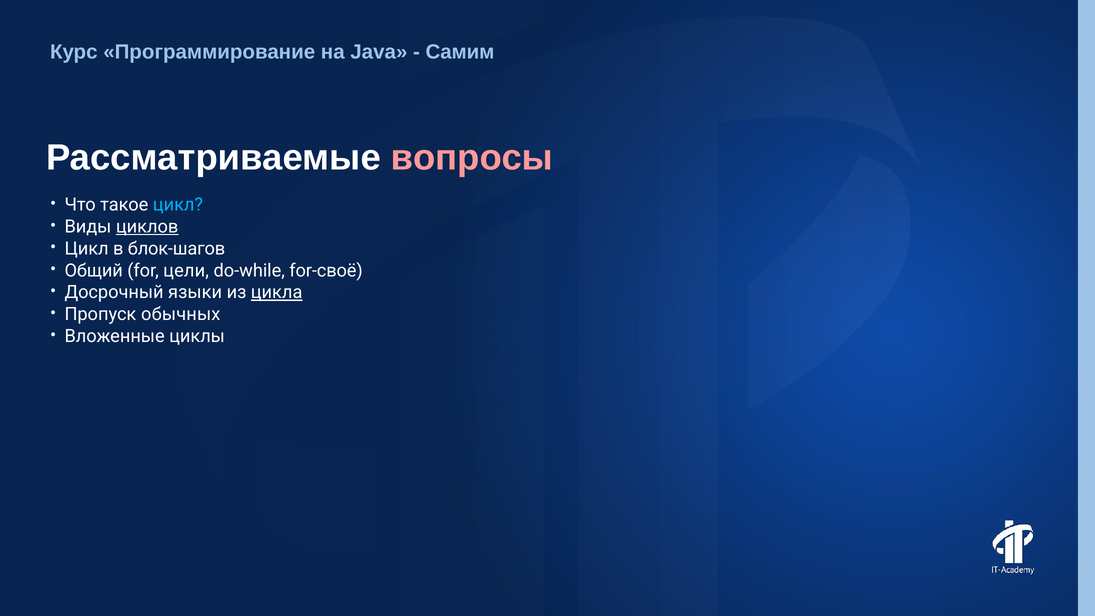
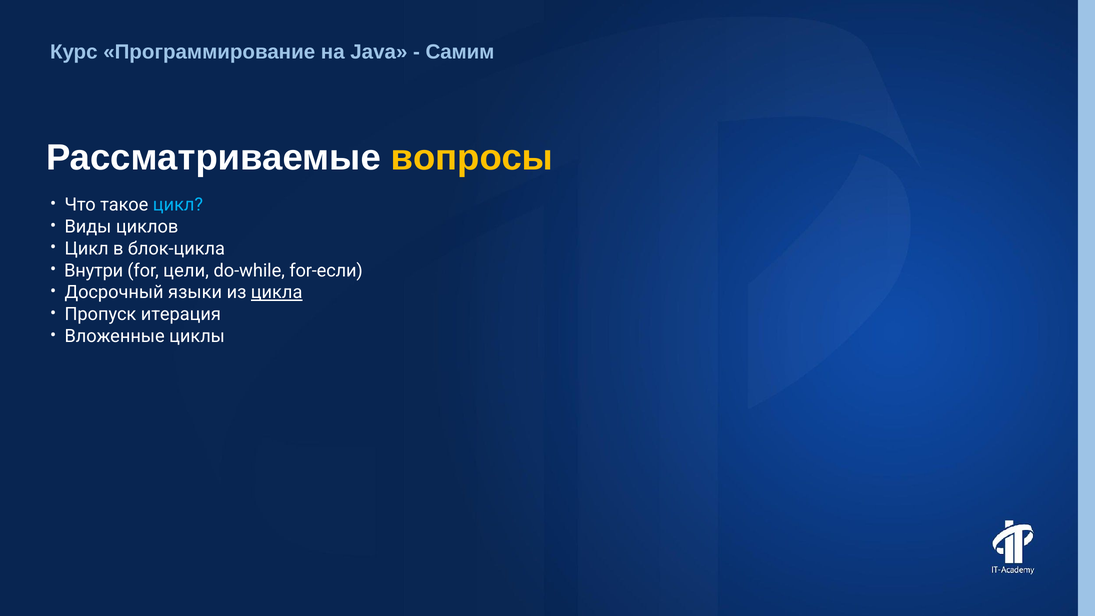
вопросы colour: pink -> yellow
циклов underline: present -> none
блок-шагов: блок-шагов -> блок-цикла
Общий: Общий -> Внутри
for-своё: for-своё -> for-если
обычных: обычных -> итерация
